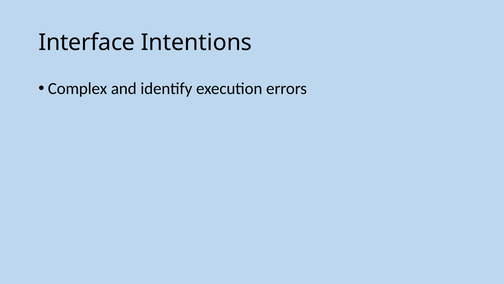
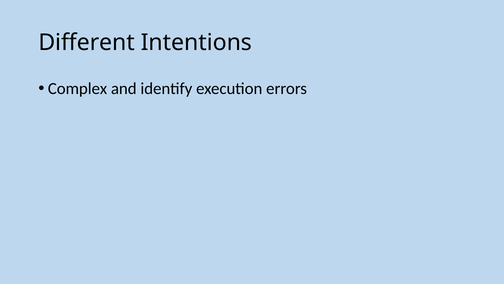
Interface: Interface -> Different
